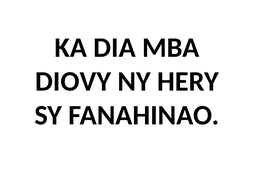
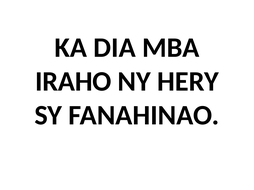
DIOVY: DIOVY -> IRAHO
